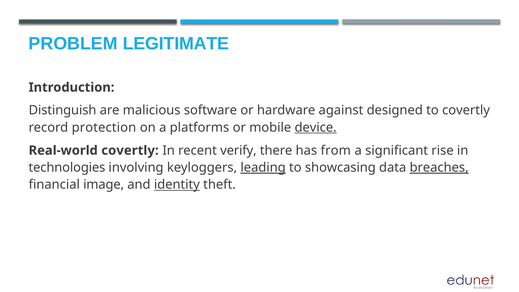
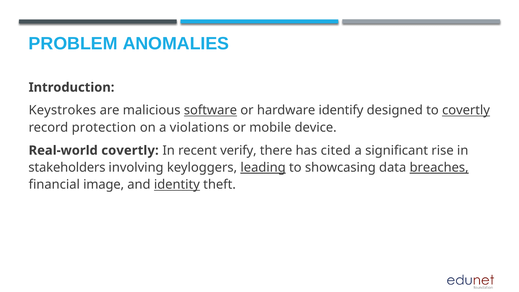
LEGITIMATE: LEGITIMATE -> ANOMALIES
Distinguish: Distinguish -> Keystrokes
software underline: none -> present
against: against -> identify
covertly at (466, 110) underline: none -> present
platforms: platforms -> violations
device underline: present -> none
from: from -> cited
technologies: technologies -> stakeholders
